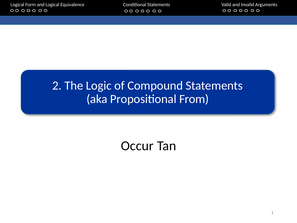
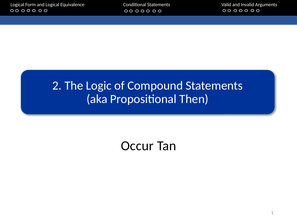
From: From -> Then
